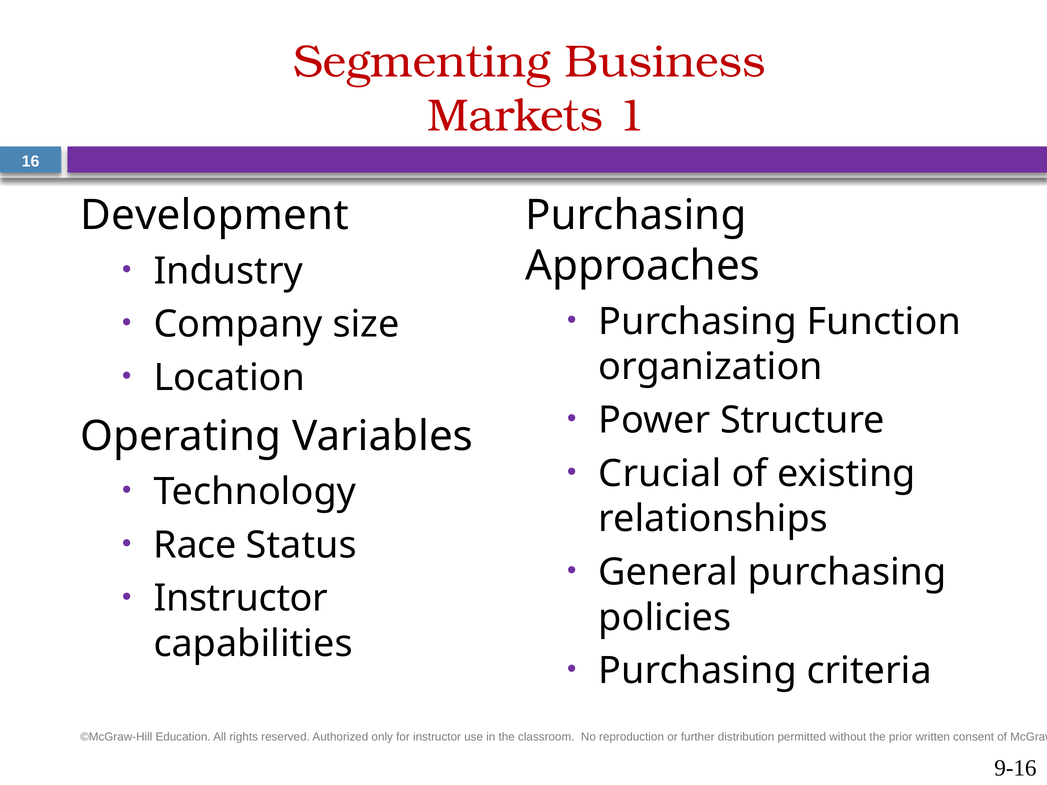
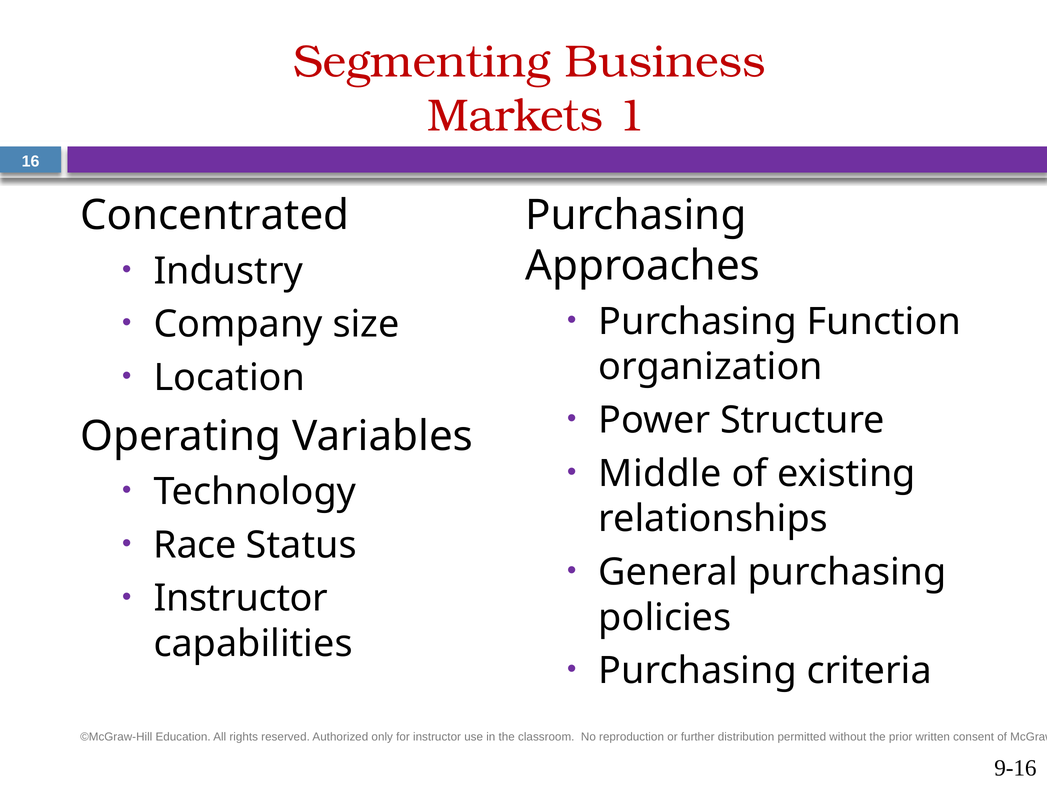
Development: Development -> Concentrated
Crucial: Crucial -> Middle
